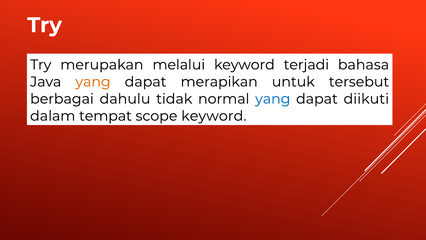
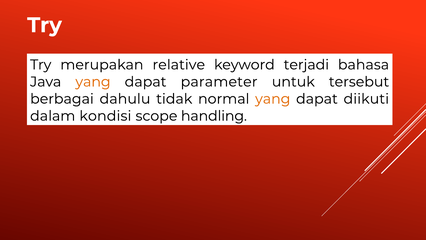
melalui: melalui -> relative
merapikan: merapikan -> parameter
yang at (273, 99) colour: blue -> orange
tempat: tempat -> kondisi
scope keyword: keyword -> handling
